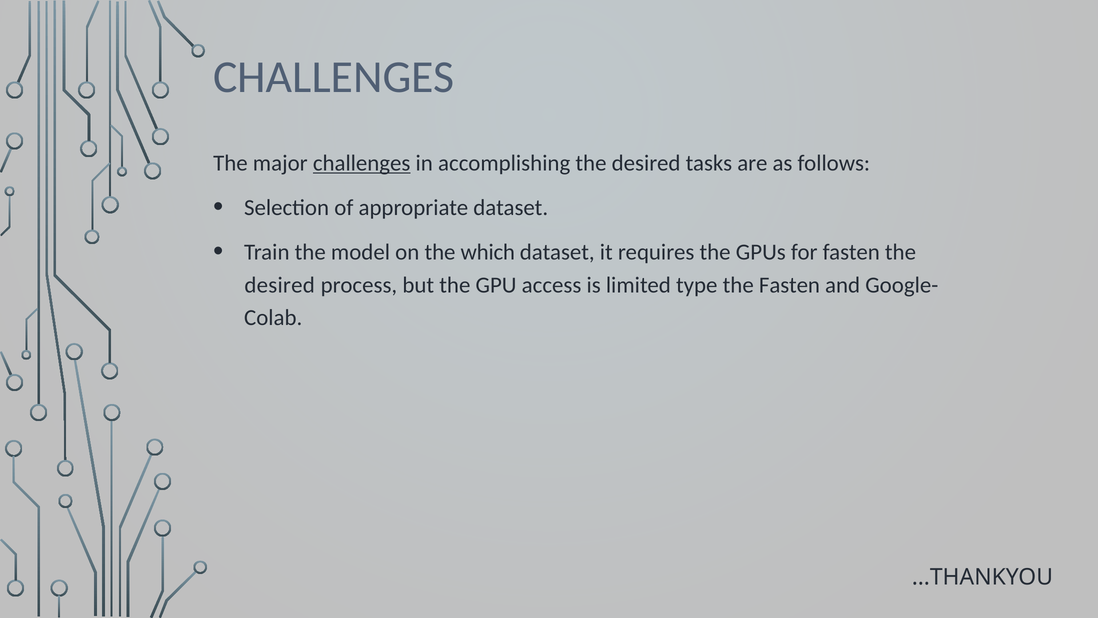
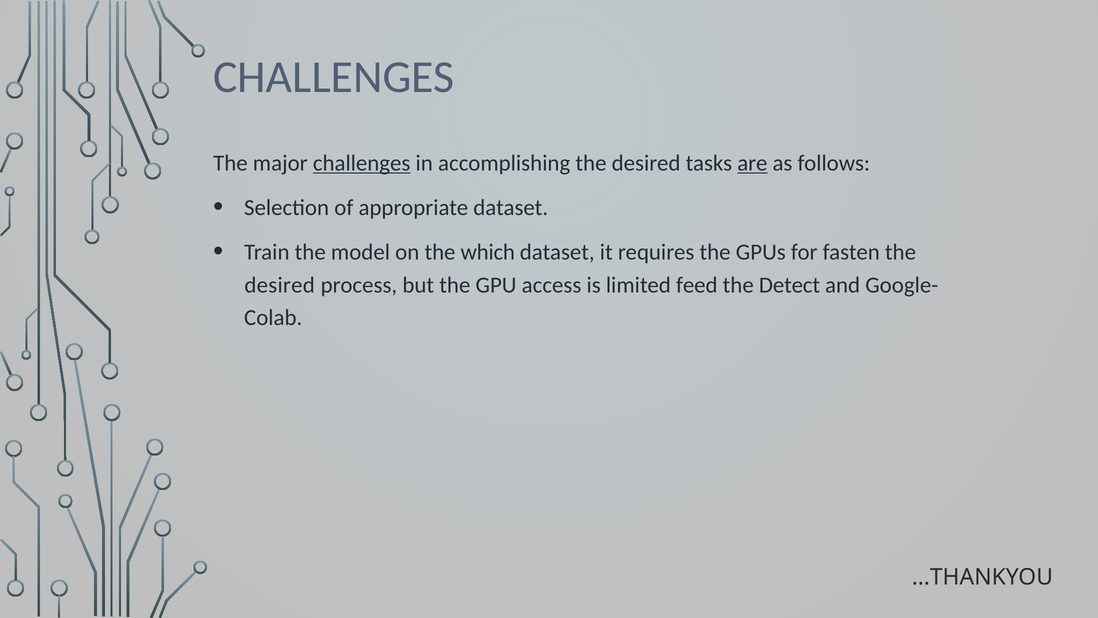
are underline: none -> present
type: type -> feed
the Fasten: Fasten -> Detect
